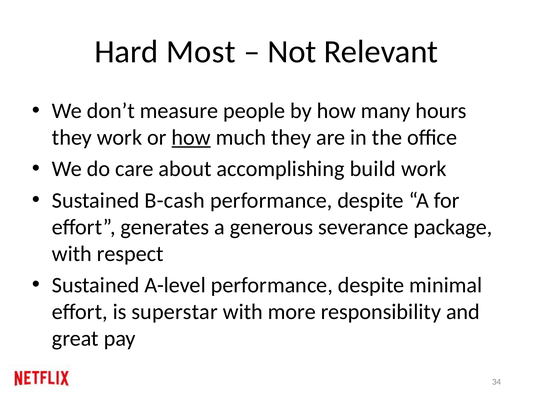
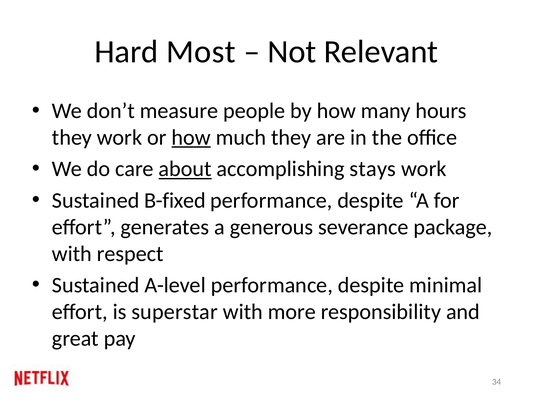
about underline: none -> present
build: build -> stays
B-cash: B-cash -> B-fixed
